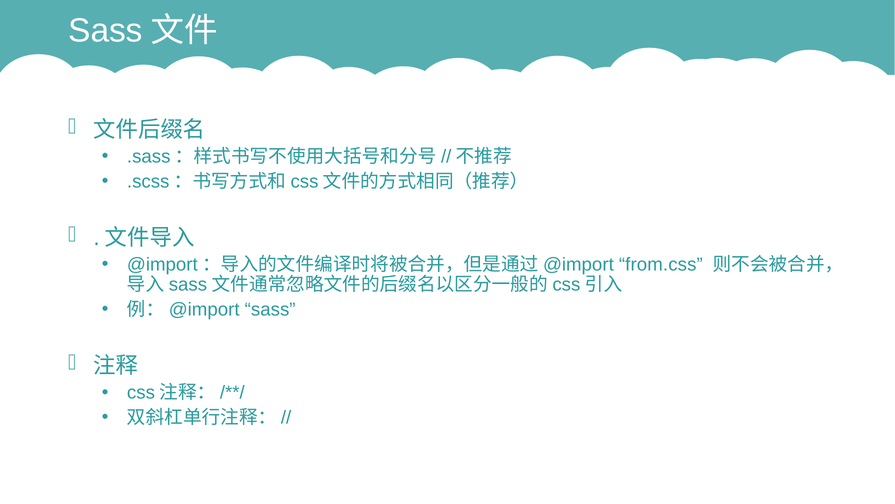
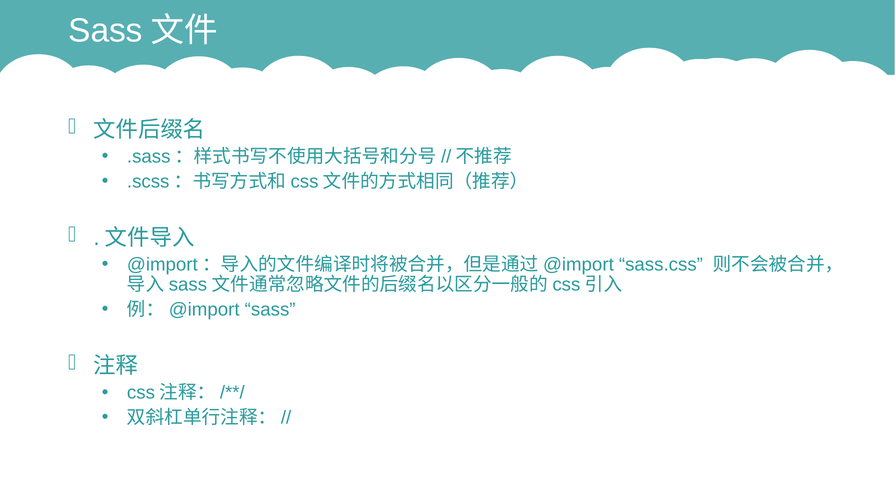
from.css: from.css -> sass.css
